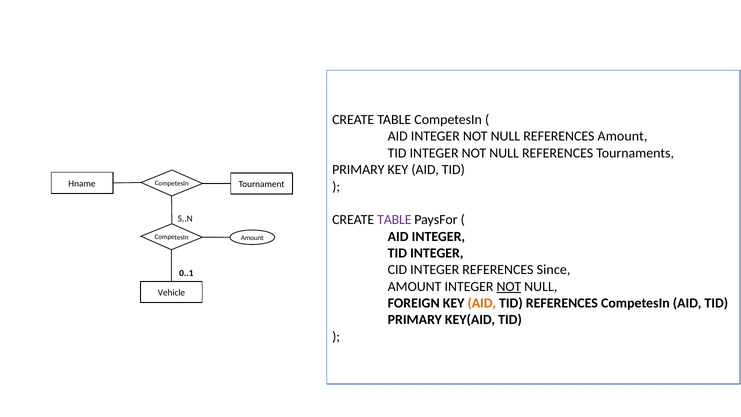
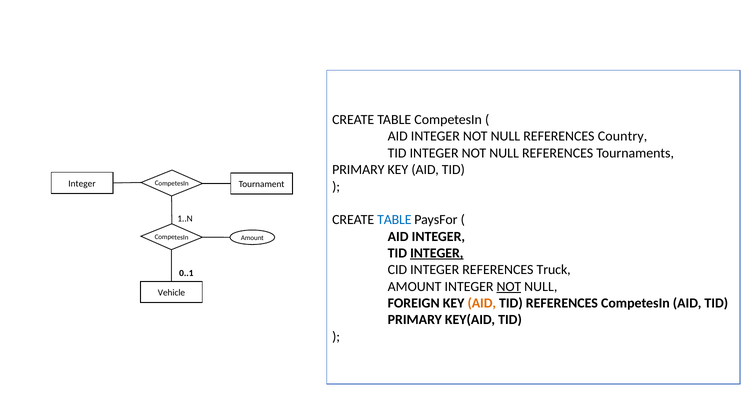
REFERENCES Amount: Amount -> Country
Hname at (82, 183): Hname -> Integer
TABLE at (394, 220) colour: purple -> blue
5..N: 5..N -> 1..N
INTEGER at (437, 253) underline: none -> present
Since: Since -> Truck
